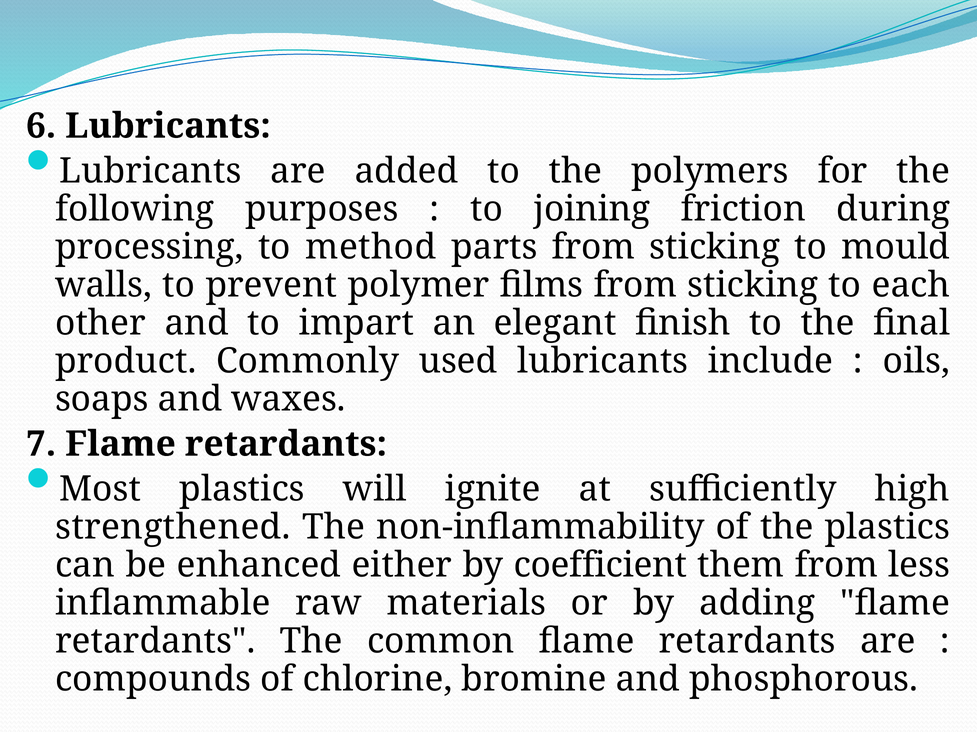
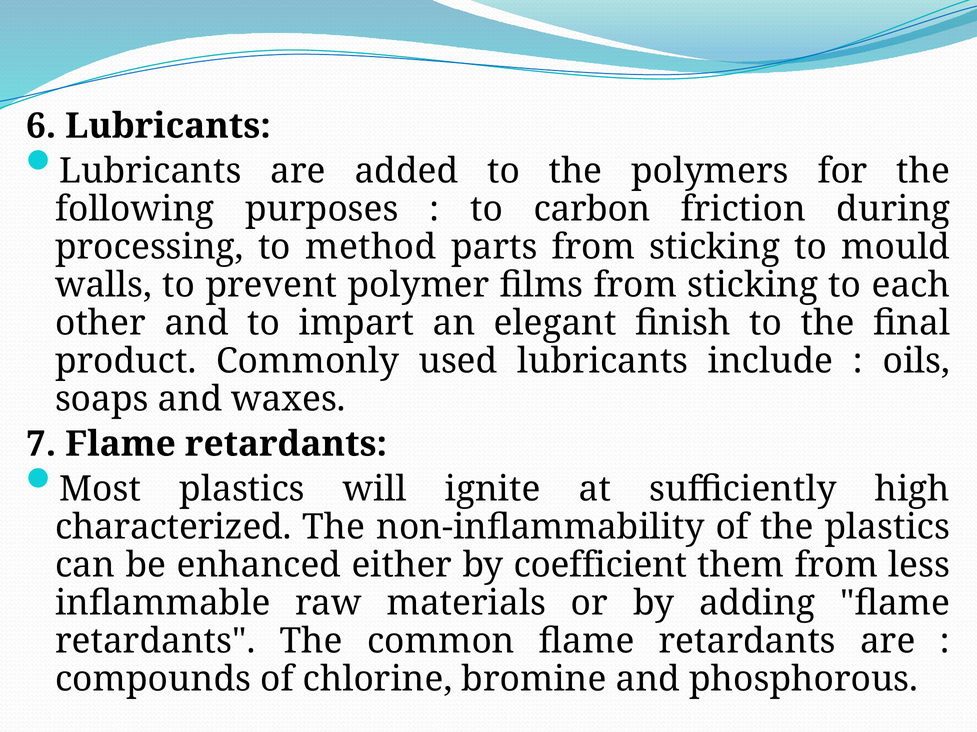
joining: joining -> carbon
strengthened: strengthened -> characterized
